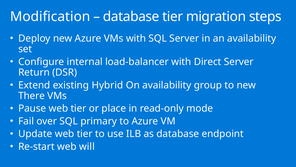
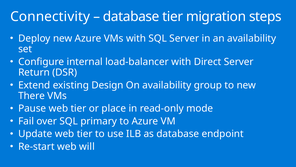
Modification: Modification -> Connectivity
Hybrid: Hybrid -> Design
